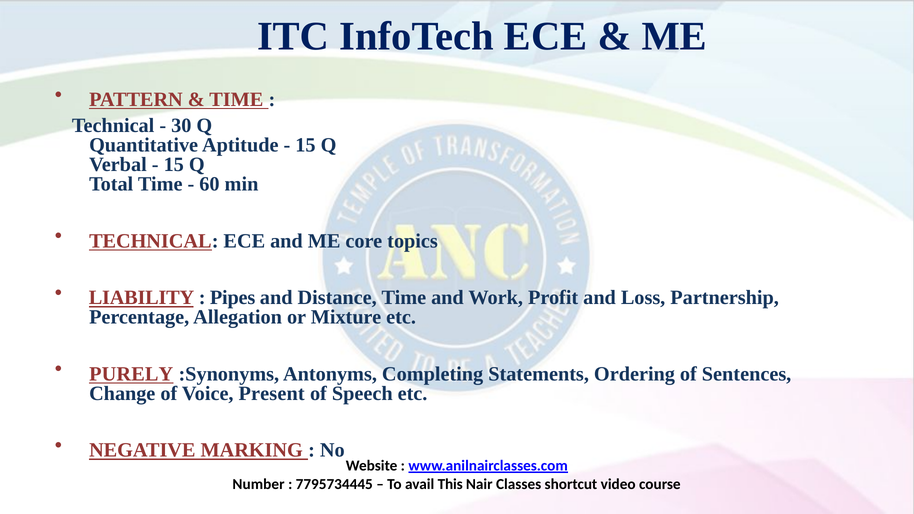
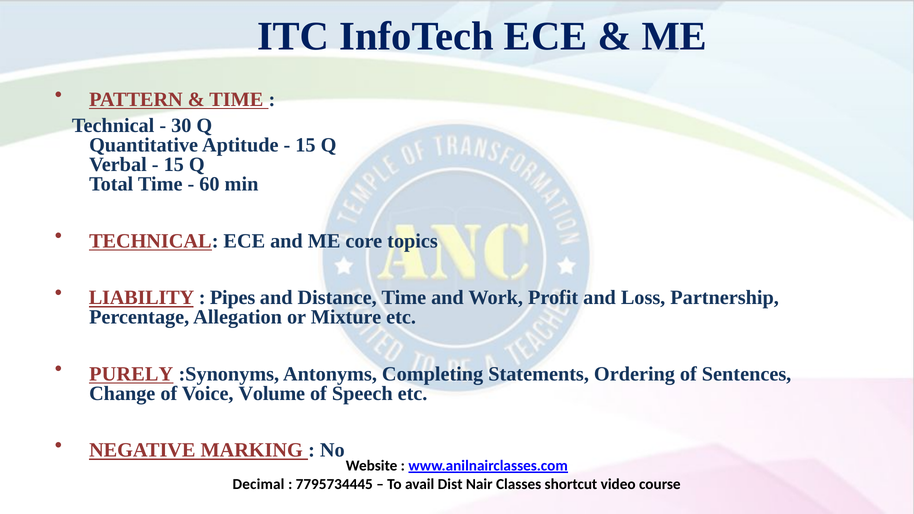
Present: Present -> Volume
Number: Number -> Decimal
This: This -> Dist
